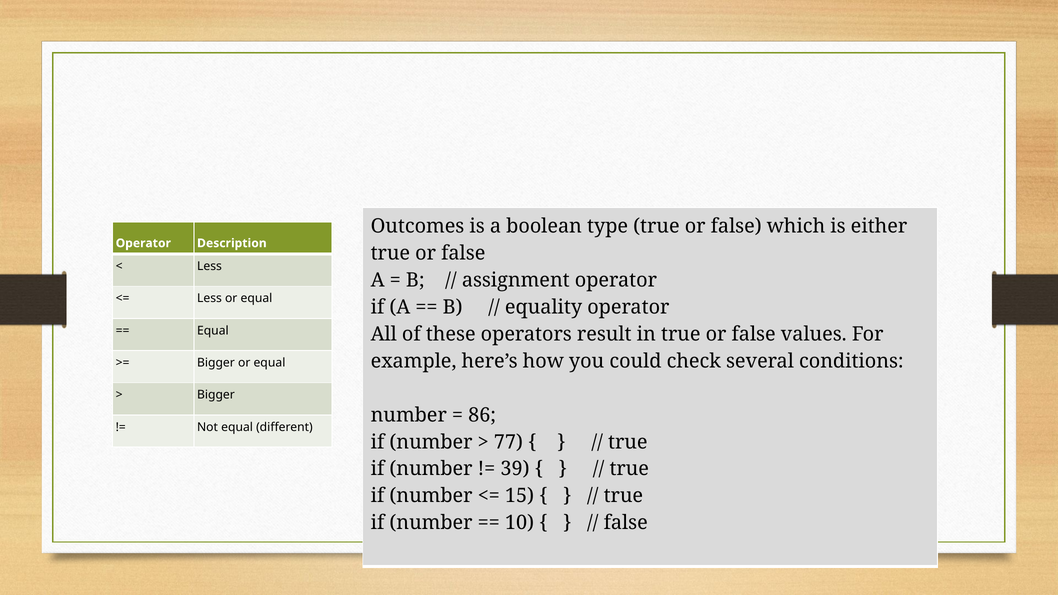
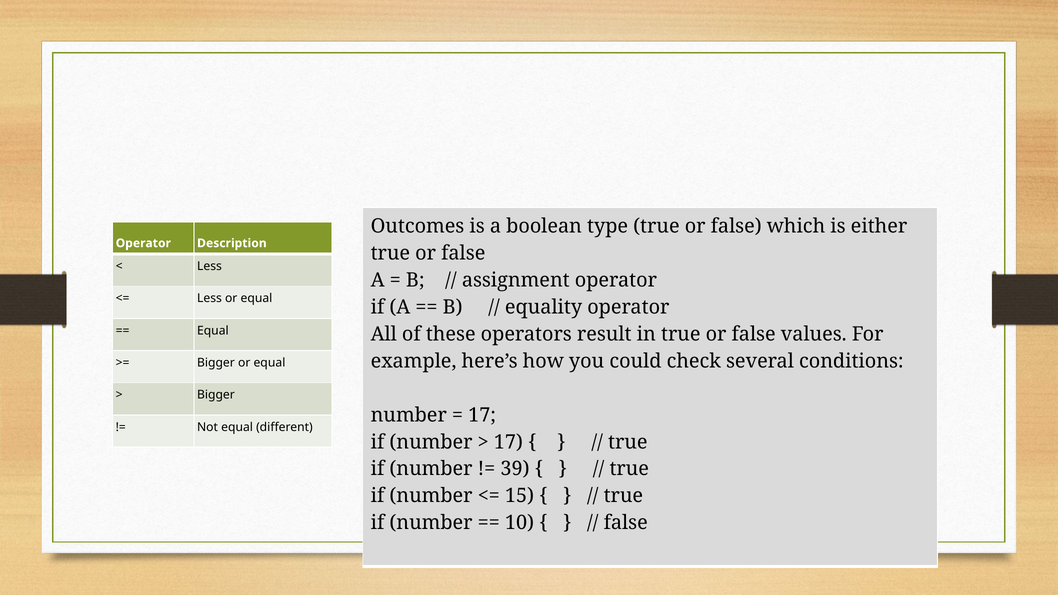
86 at (482, 415): 86 -> 17
77 at (508, 442): 77 -> 17
